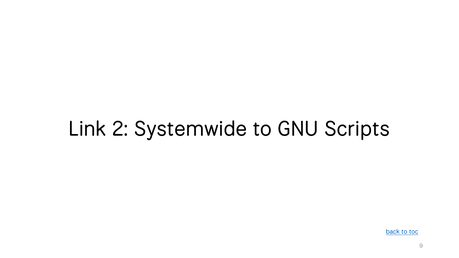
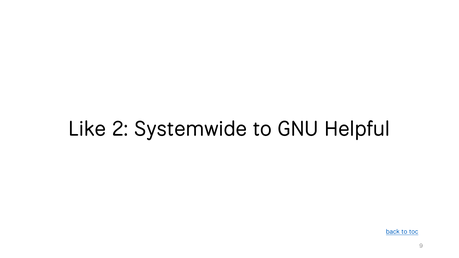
Link: Link -> Like
Scripts: Scripts -> Helpful
